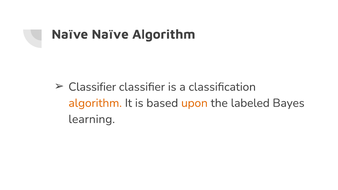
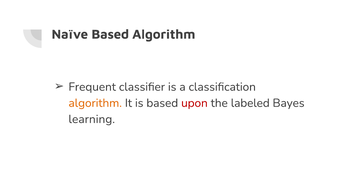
Naïve Naïve: Naïve -> Based
Classifier at (92, 87): Classifier -> Frequent
upon colour: orange -> red
